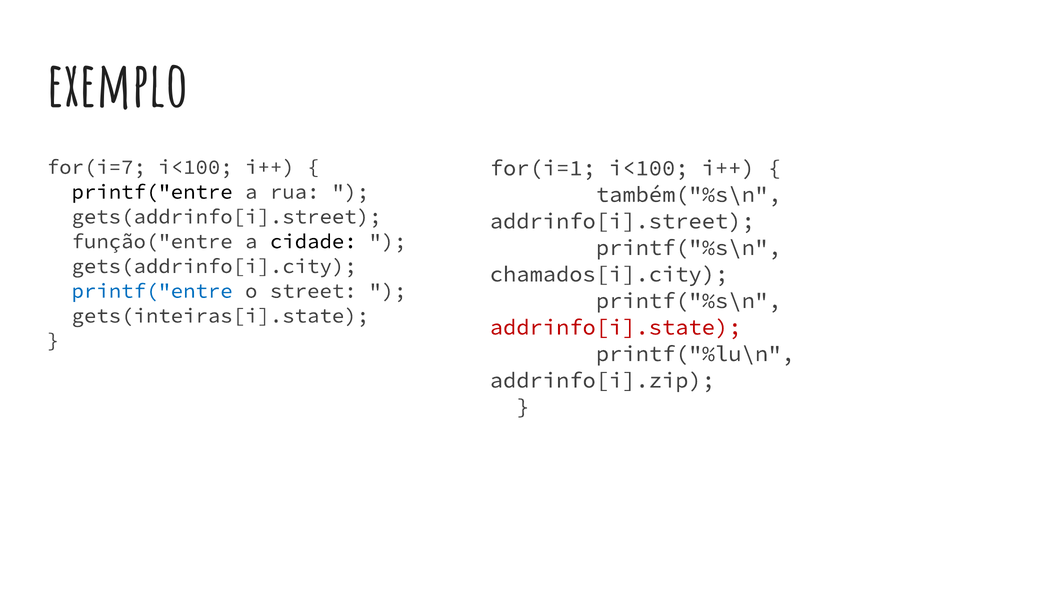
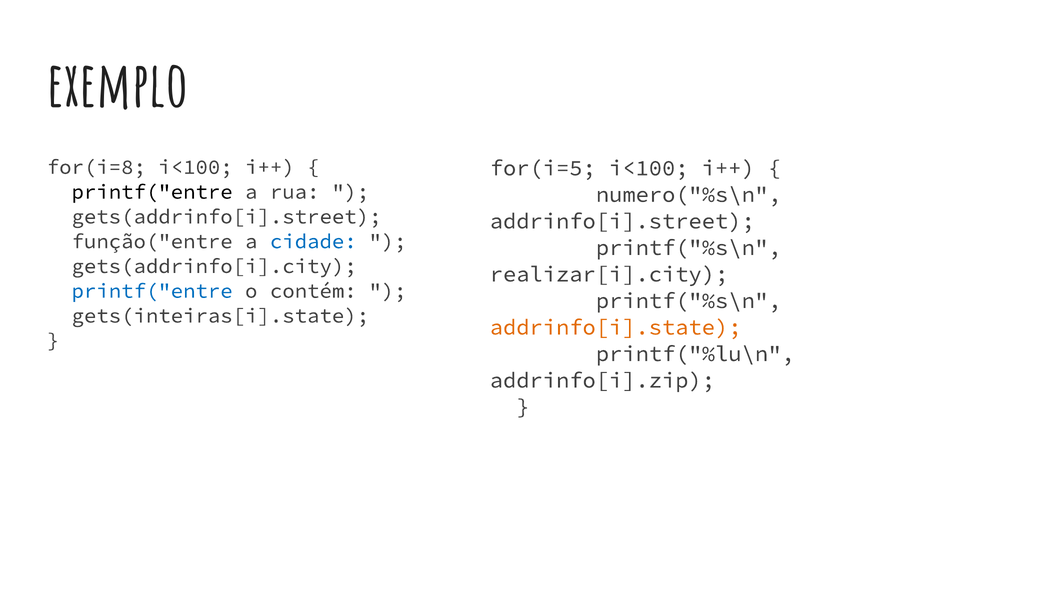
for(i=7: for(i=7 -> for(i=8
for(i=1: for(i=1 -> for(i=5
também("%s\n: também("%s\n -> numero("%s\n
cidade colour: black -> blue
chamados[i].city: chamados[i].city -> realizar[i].city
street: street -> contém
addrinfo[i].state colour: red -> orange
